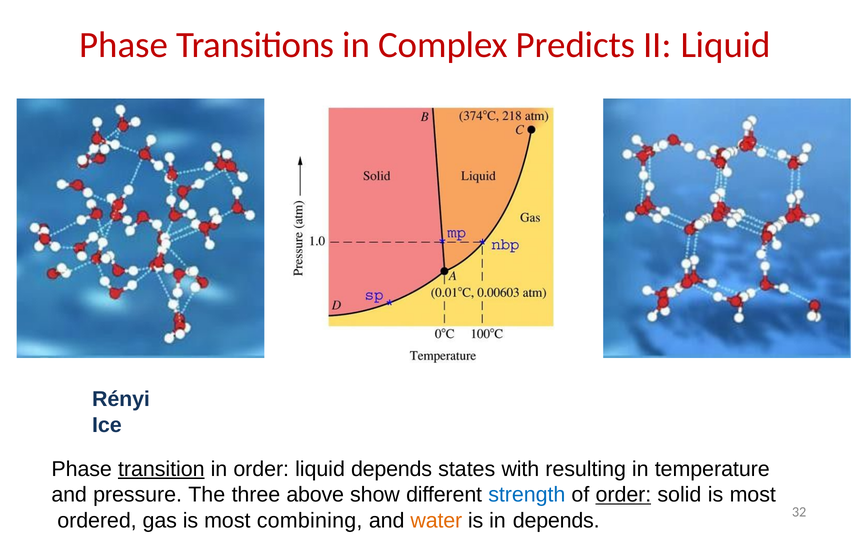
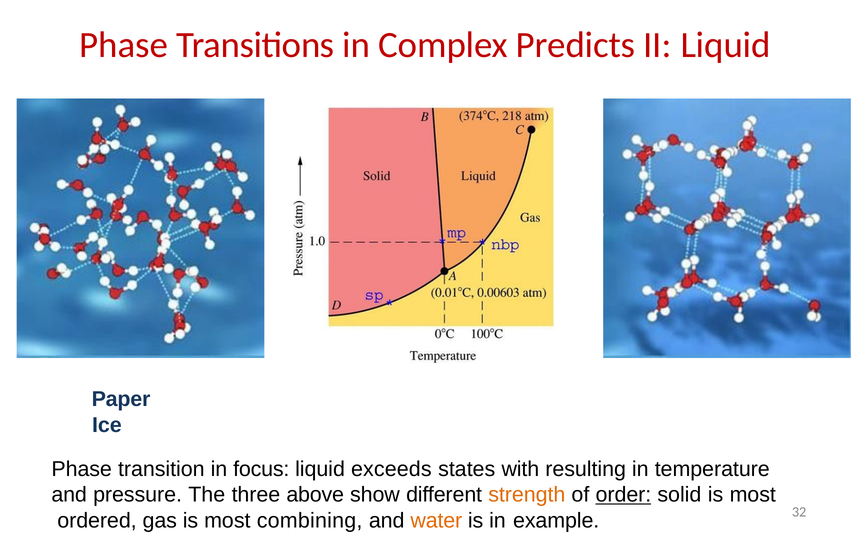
Rényi: Rényi -> Paper
transition underline: present -> none
in order: order -> focus
liquid depends: depends -> exceeds
strength colour: blue -> orange
in depends: depends -> example
